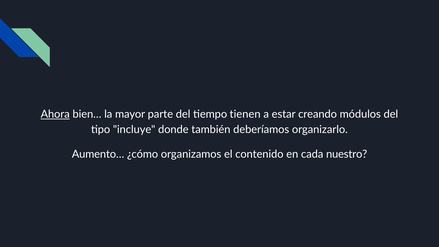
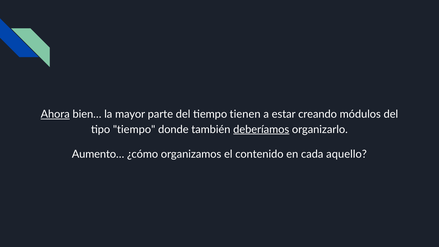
tipo incluye: incluye -> tiempo
deberíamos underline: none -> present
nuestro: nuestro -> aquello
